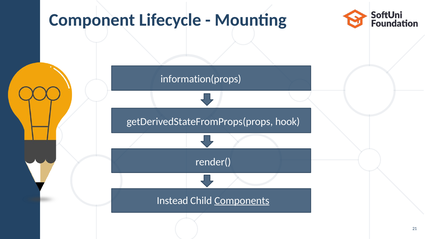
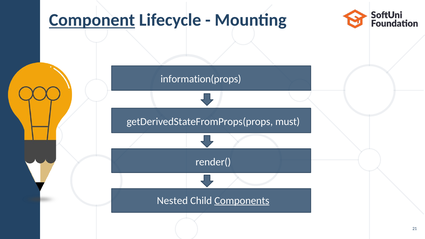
Component underline: none -> present
hook: hook -> must
Instead: Instead -> Nested
